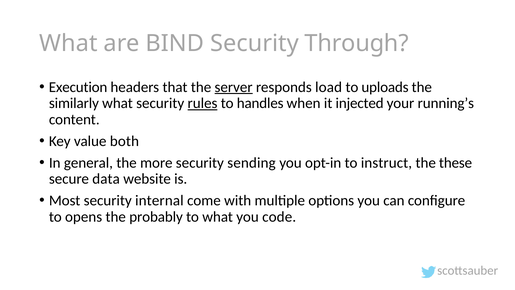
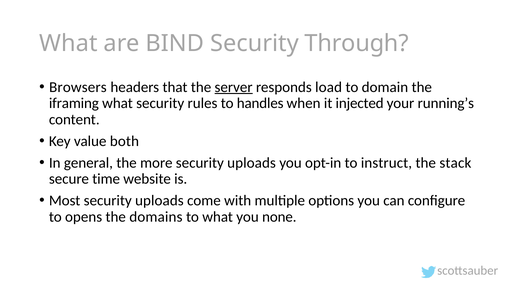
Execution: Execution -> Browsers
uploads: uploads -> domain
similarly: similarly -> iframing
rules underline: present -> none
more security sending: sending -> uploads
these: these -> stack
data: data -> time
Most security internal: internal -> uploads
probably: probably -> domains
code: code -> none
